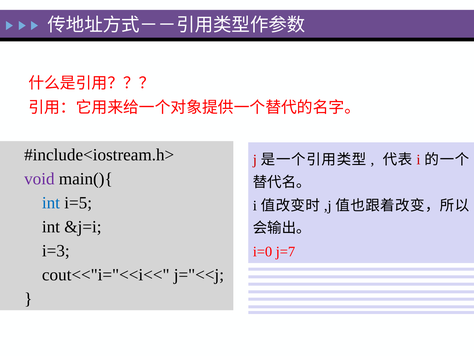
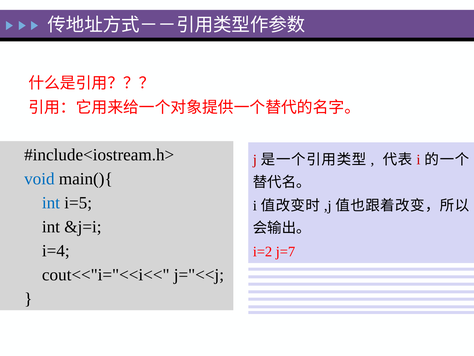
void colour: purple -> blue
i=3: i=3 -> i=4
i=0: i=0 -> i=2
